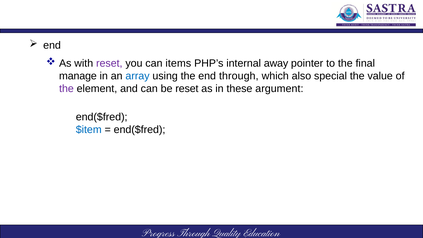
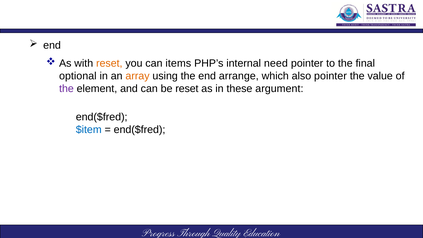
reset at (109, 63) colour: purple -> orange
away: away -> need
manage: manage -> optional
array colour: blue -> orange
end through: through -> arrange
also special: special -> pointer
